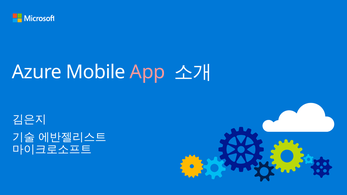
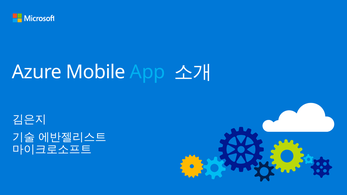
App colour: pink -> light blue
